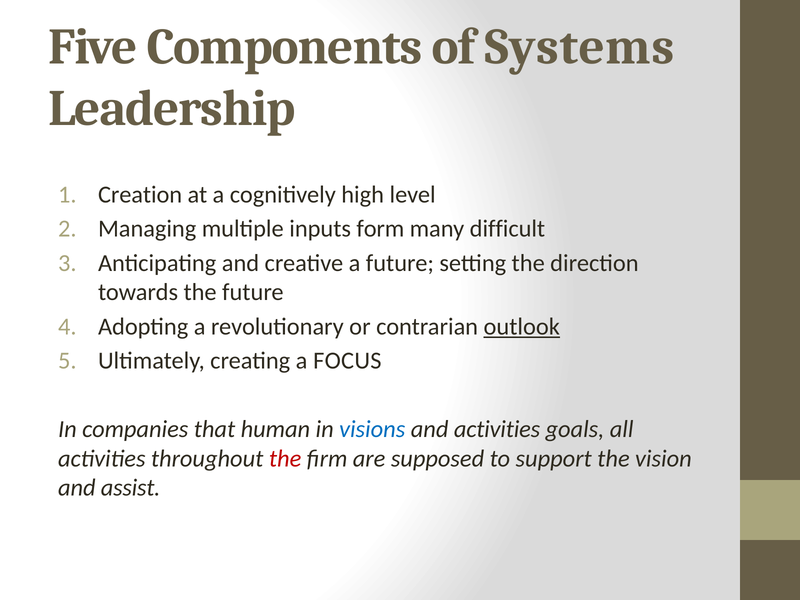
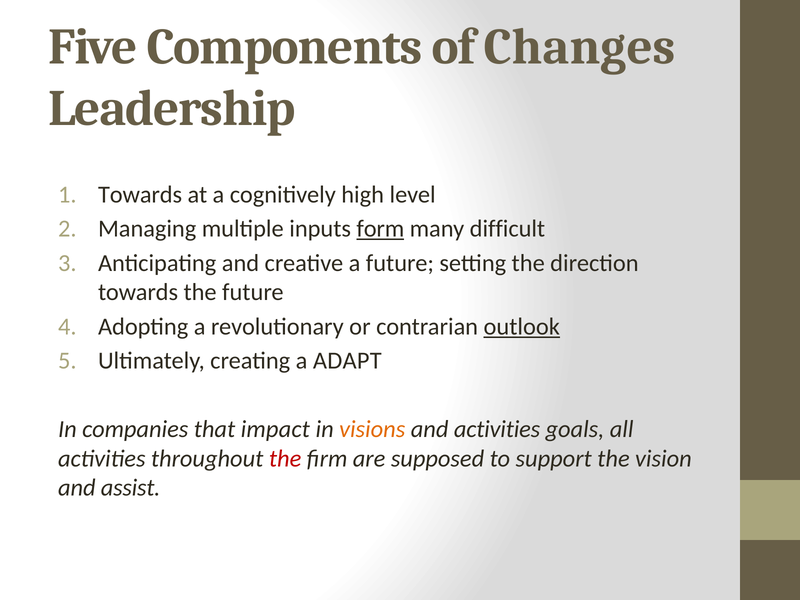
Systems: Systems -> Changes
Creation at (140, 195): Creation -> Towards
form underline: none -> present
FOCUS: FOCUS -> ADAPT
human: human -> impact
visions colour: blue -> orange
